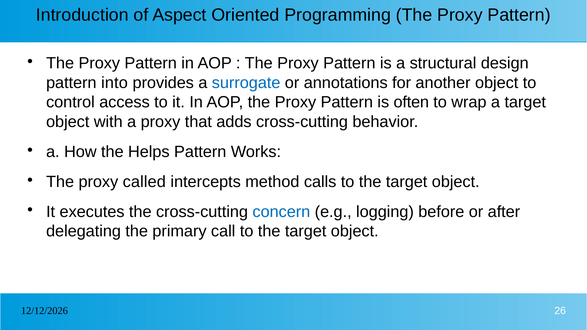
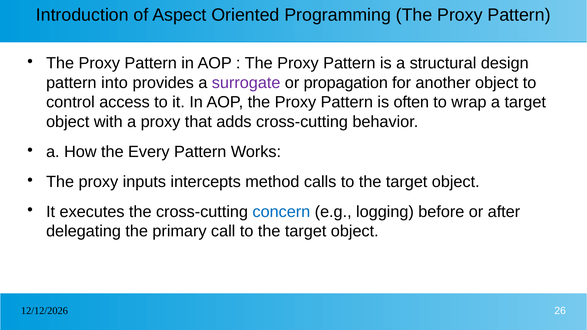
surrogate colour: blue -> purple
annotations: annotations -> propagation
Helps: Helps -> Every
called: called -> inputs
